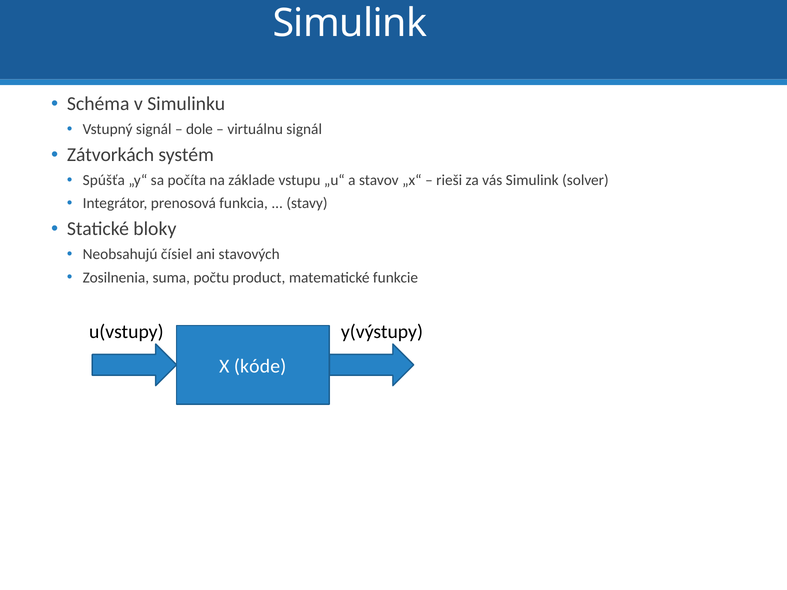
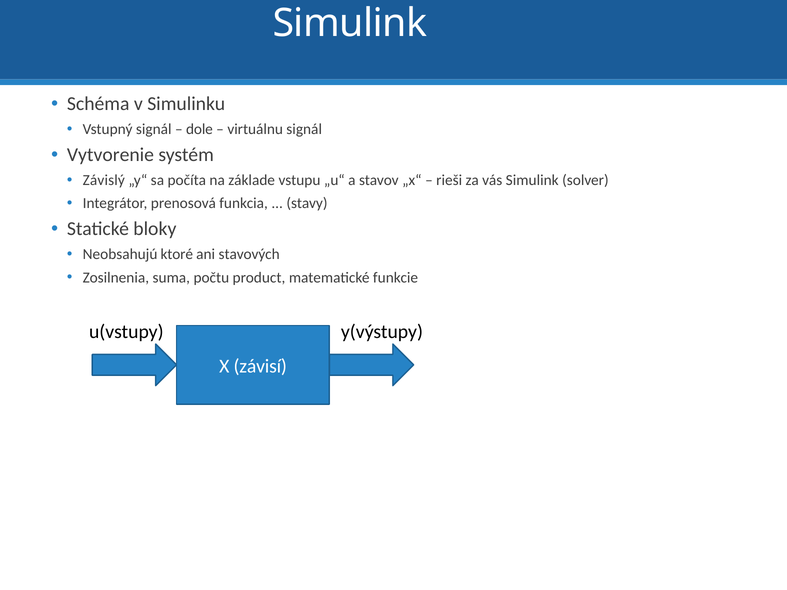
Zátvorkách: Zátvorkách -> Vytvorenie
Spúšťa: Spúšťa -> Závislý
čísiel: čísiel -> ktoré
kóde: kóde -> závisí
